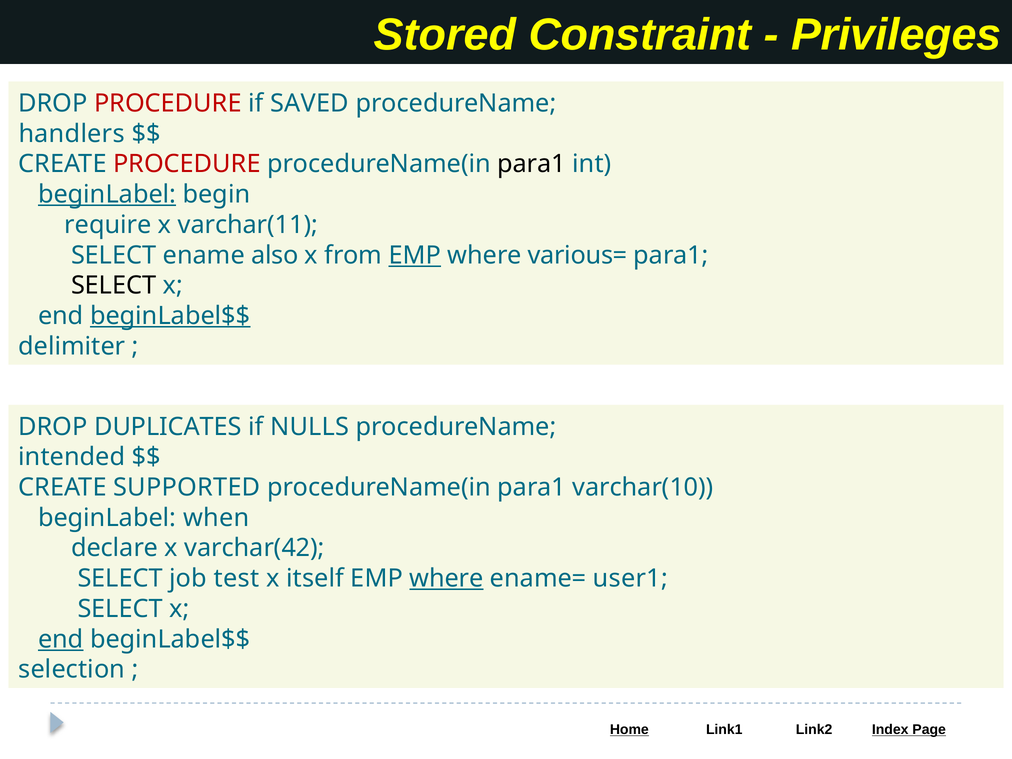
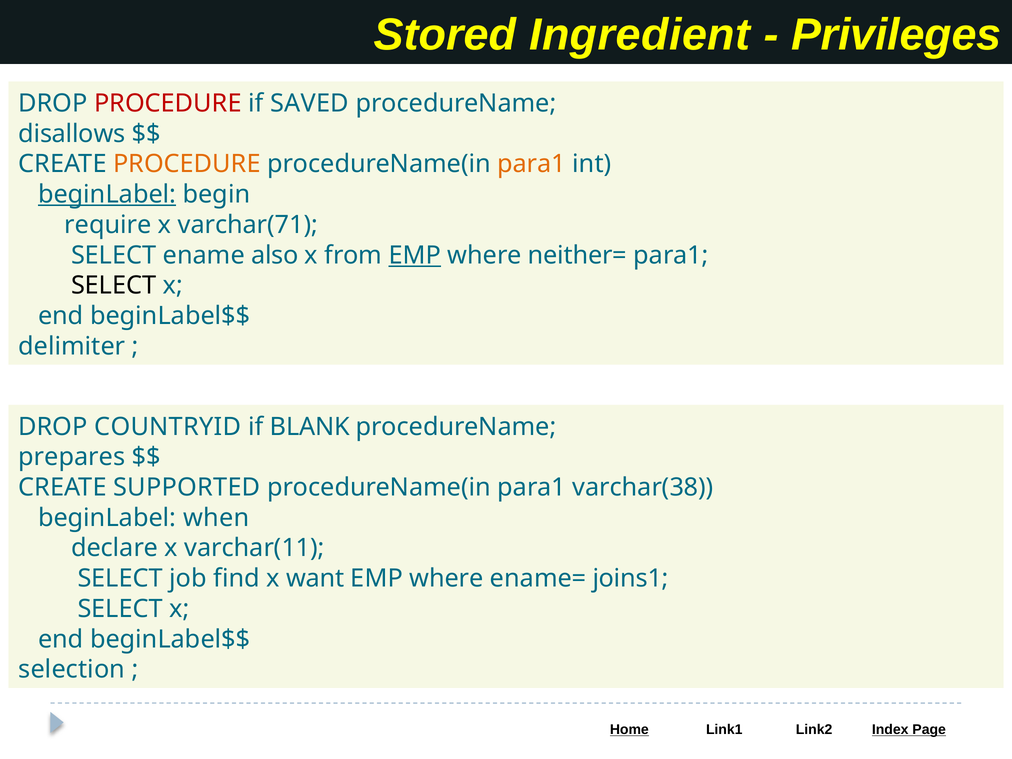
Constraint: Constraint -> Ingredient
handlers: handlers -> disallows
PROCEDURE at (187, 164) colour: red -> orange
para1 at (532, 164) colour: black -> orange
varchar(11: varchar(11 -> varchar(71
various=: various= -> neither=
beginLabel$$ at (170, 316) underline: present -> none
DUPLICATES: DUPLICATES -> COUNTRYID
NULLS: NULLS -> BLANK
intended: intended -> prepares
varchar(10: varchar(10 -> varchar(38
varchar(42: varchar(42 -> varchar(11
test: test -> find
itself: itself -> want
where at (446, 578) underline: present -> none
user1: user1 -> joins1
end at (61, 639) underline: present -> none
